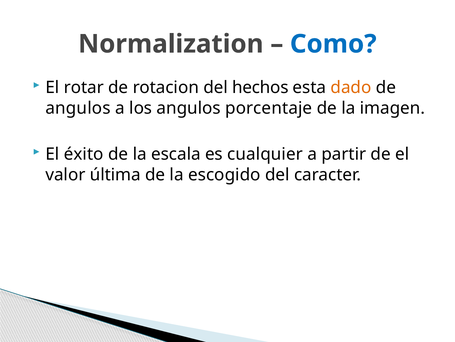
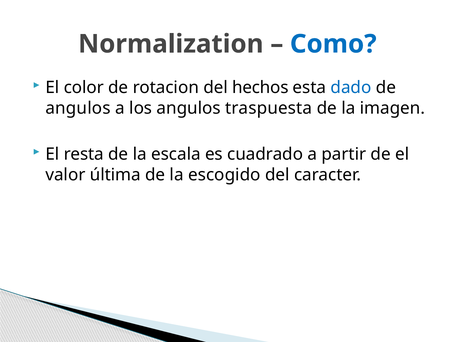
rotar: rotar -> color
dado colour: orange -> blue
porcentaje: porcentaje -> traspuesta
éxito: éxito -> resta
cualquier: cualquier -> cuadrado
